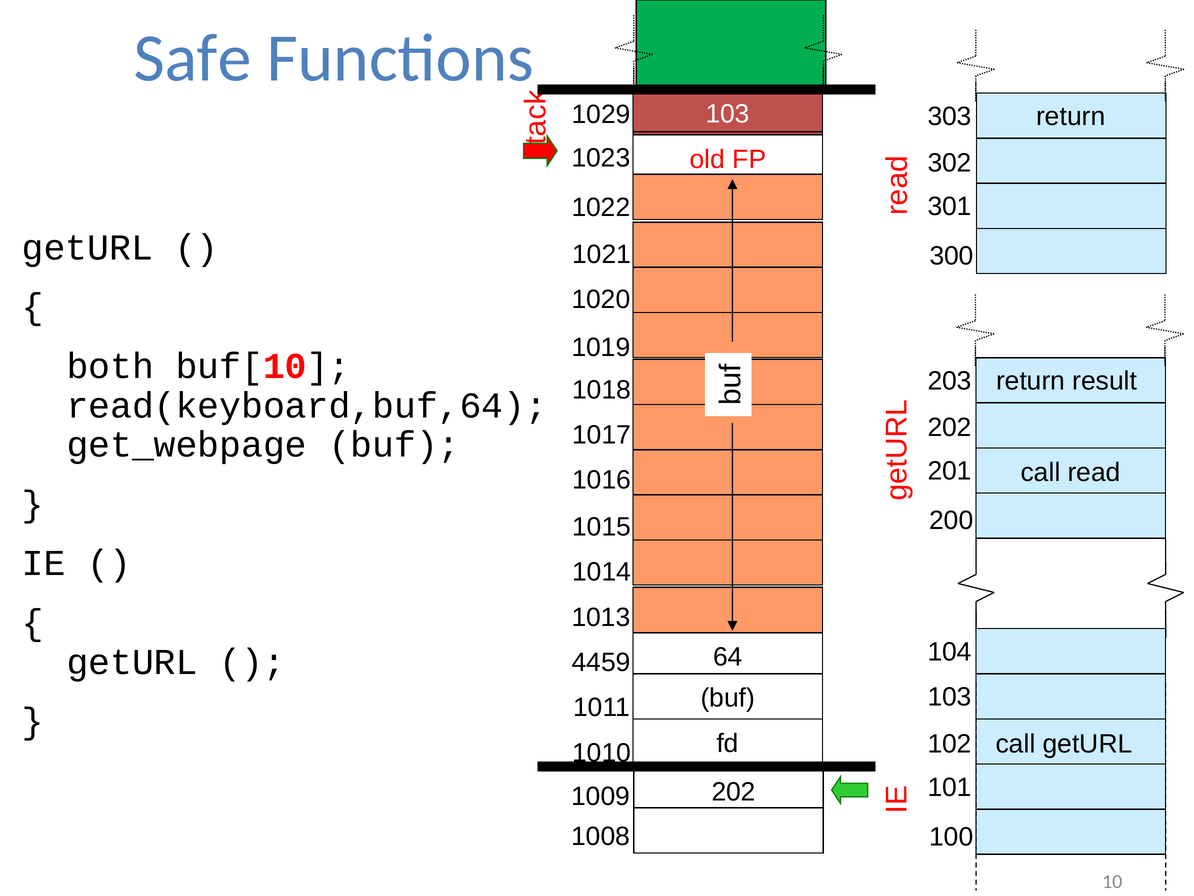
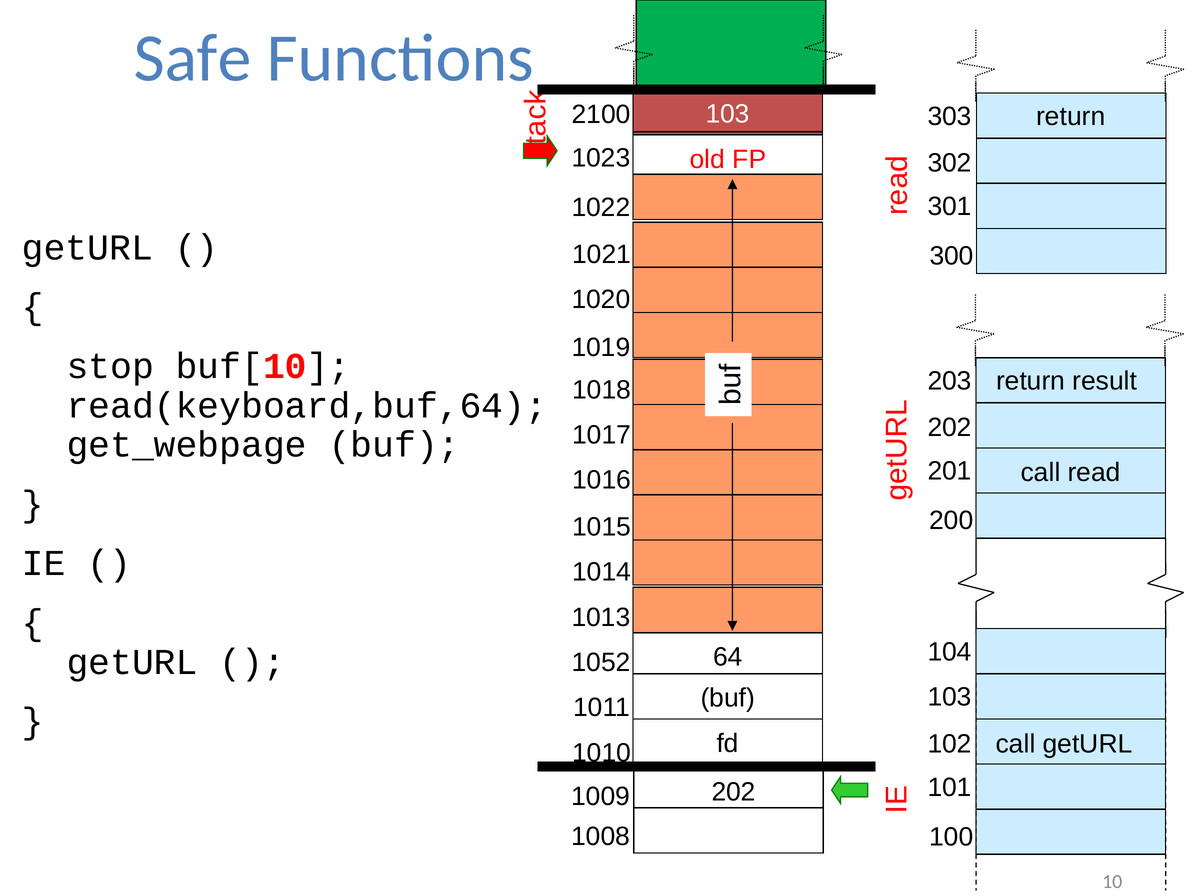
1029: 1029 -> 2100
both: both -> stop
4459: 4459 -> 1052
